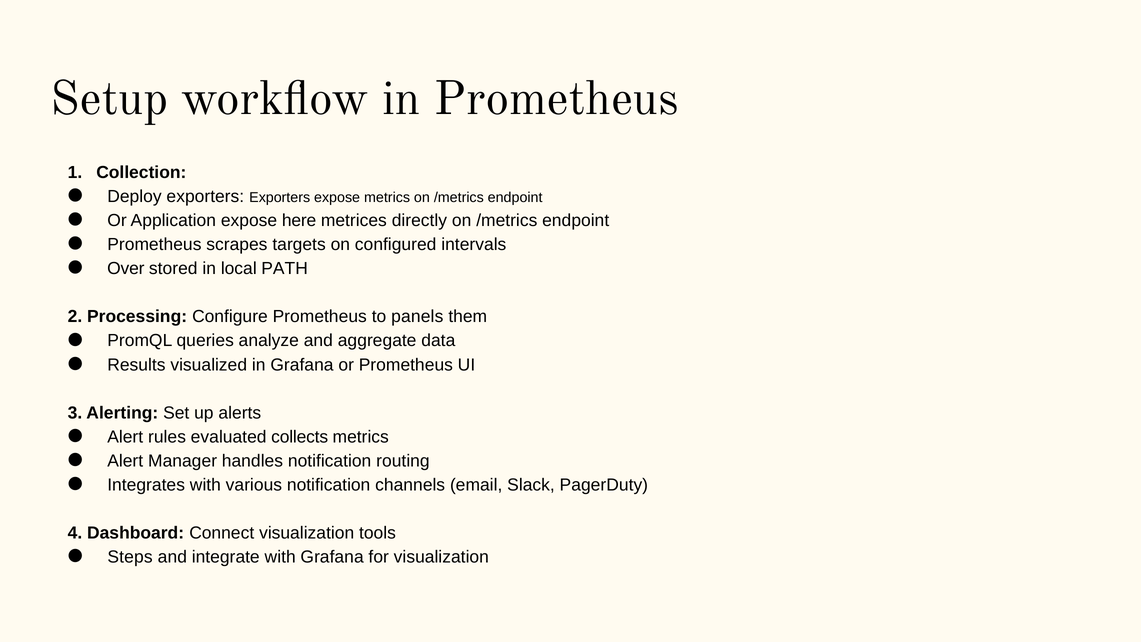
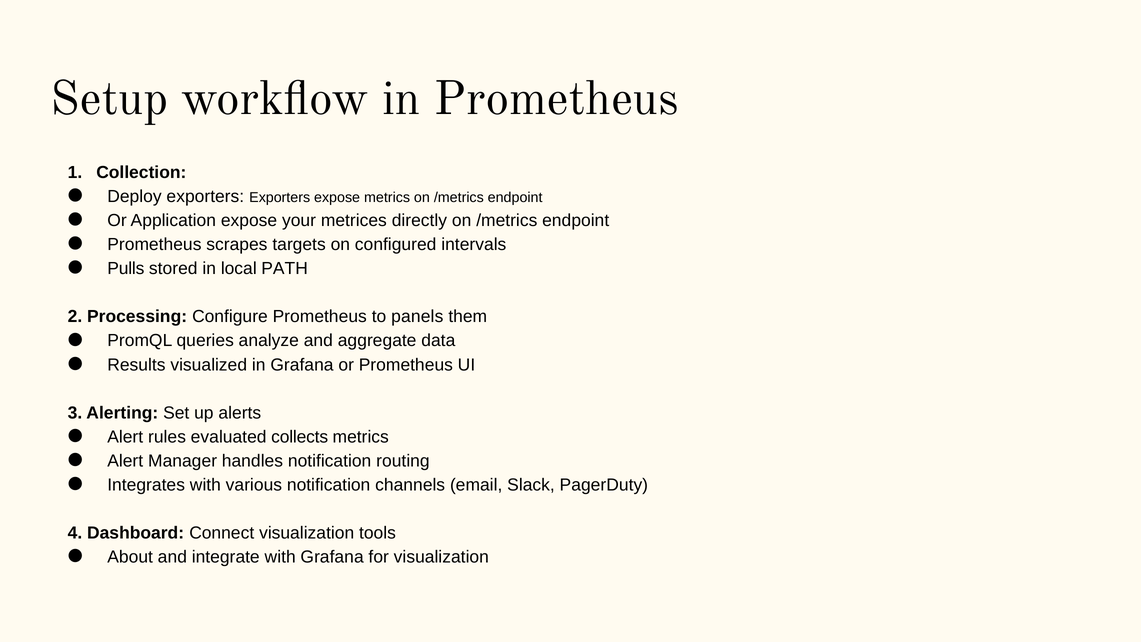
here: here -> your
Over: Over -> Pulls
Steps: Steps -> About
